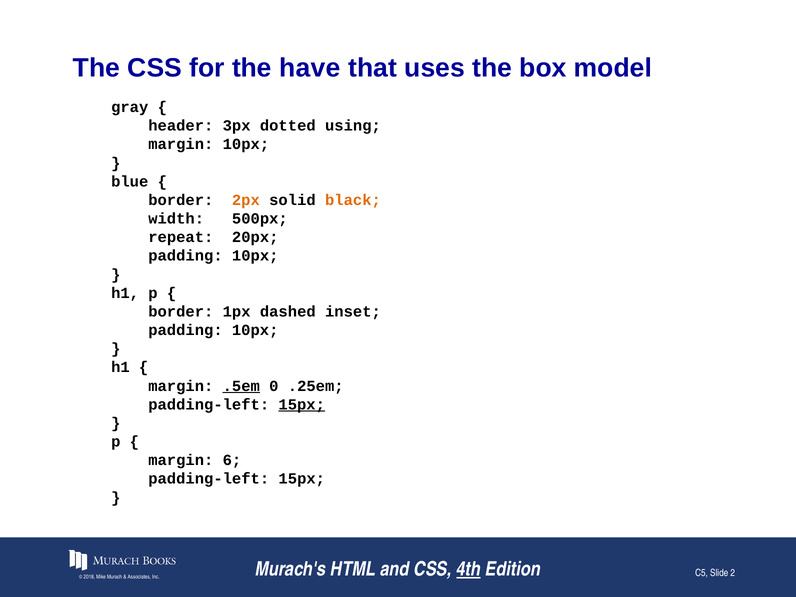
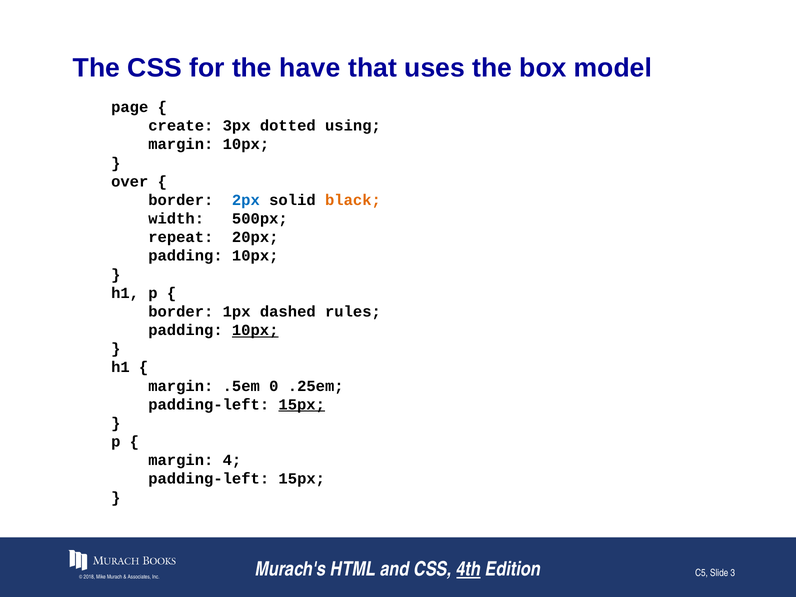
gray: gray -> page
header: header -> create
blue: blue -> over
2px colour: orange -> blue
inset: inset -> rules
10px at (255, 330) underline: none -> present
.5em underline: present -> none
6: 6 -> 4
2: 2 -> 3
